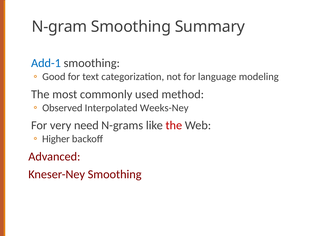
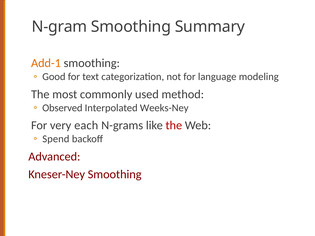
Add-1 colour: blue -> orange
need: need -> each
Higher: Higher -> Spend
